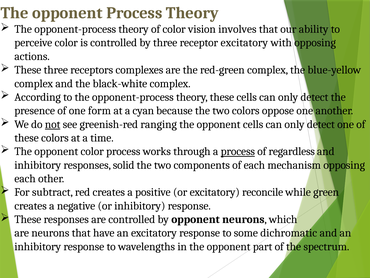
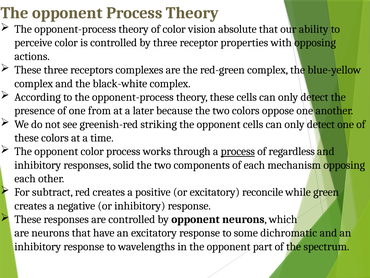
involves: involves -> absolute
receptor excitatory: excitatory -> properties
form: form -> from
cyan: cyan -> later
not underline: present -> none
ranging: ranging -> striking
